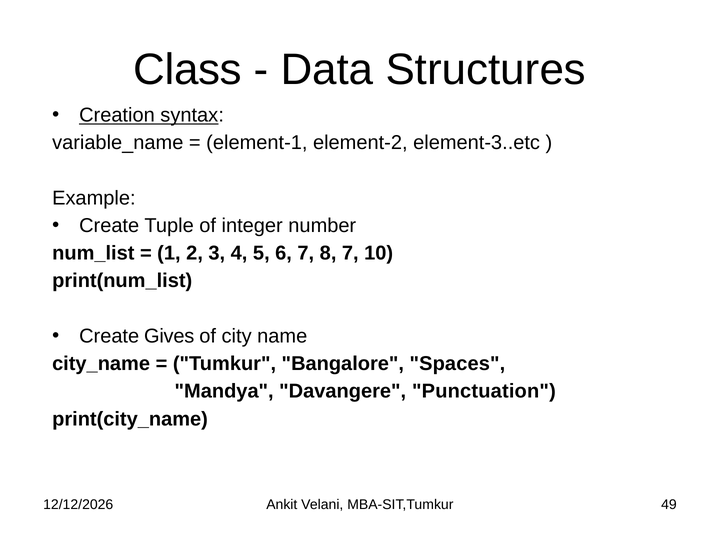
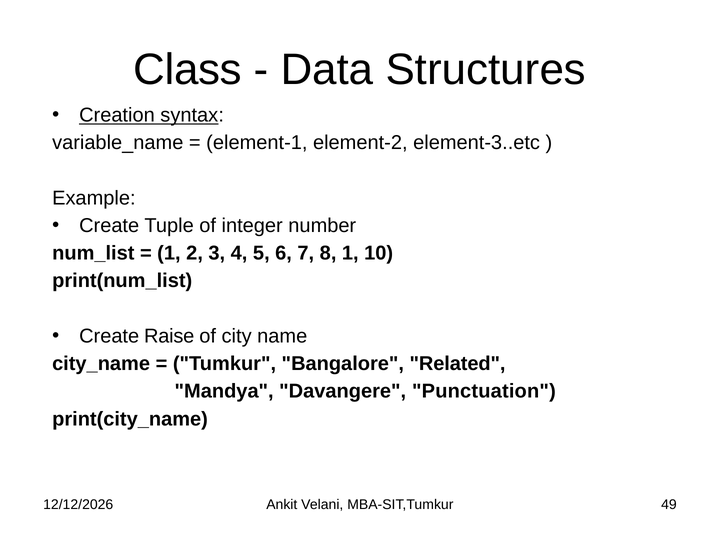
8 7: 7 -> 1
Gives: Gives -> Raise
Spaces: Spaces -> Related
